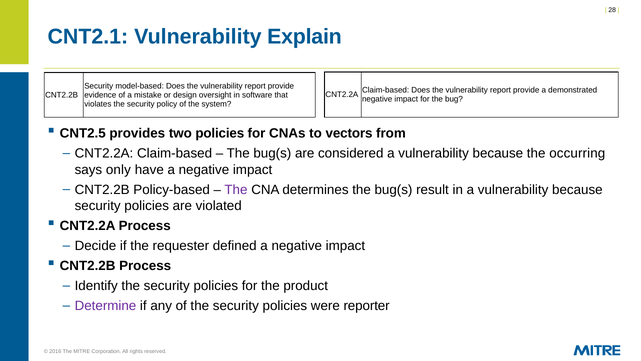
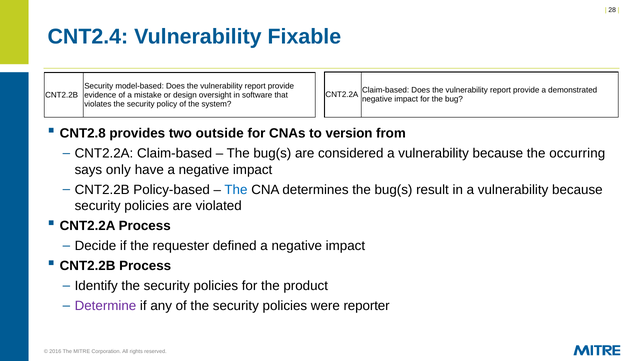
CNT2.1: CNT2.1 -> CNT2.4
Explain: Explain -> Fixable
CNT2.5: CNT2.5 -> CNT2.8
two policies: policies -> outside
vectors: vectors -> version
The at (236, 189) colour: purple -> blue
